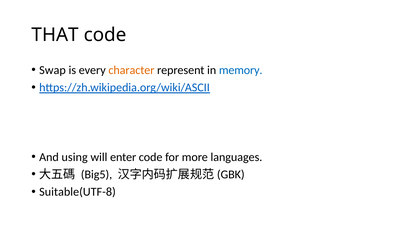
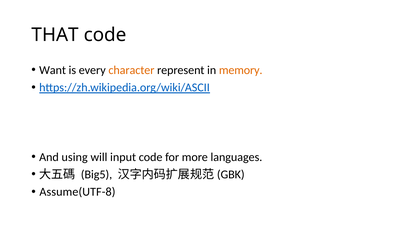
Swap: Swap -> Want
memory colour: blue -> orange
enter: enter -> input
Suitable(UTF-8: Suitable(UTF-8 -> Assume(UTF-8
